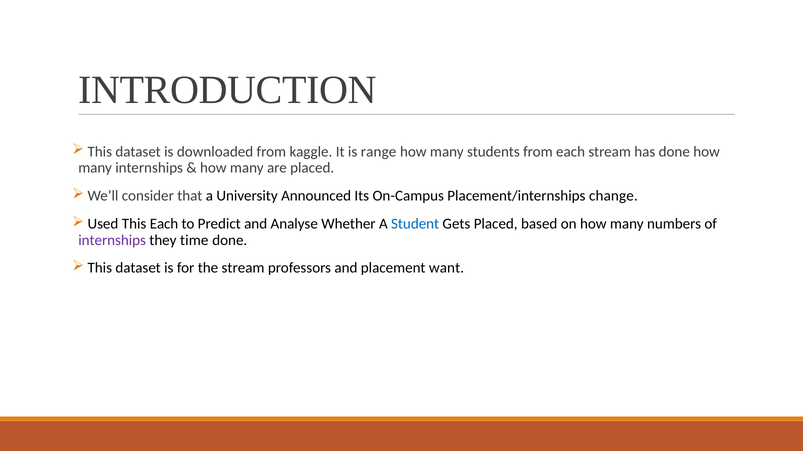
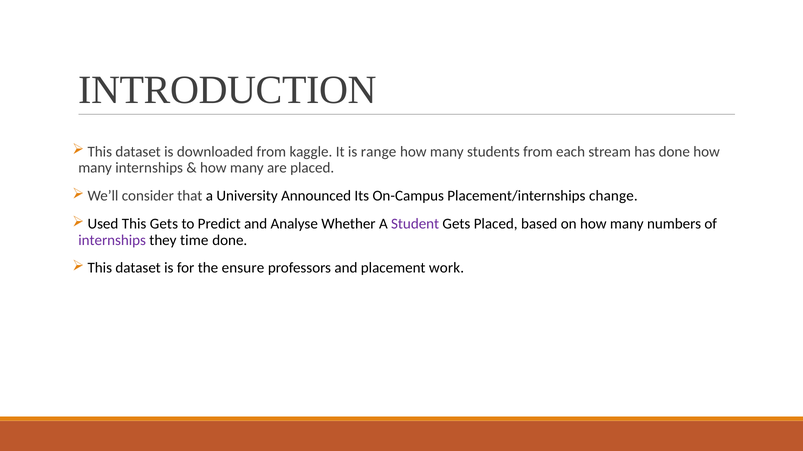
This Each: Each -> Gets
Student colour: blue -> purple
the stream: stream -> ensure
want: want -> work
